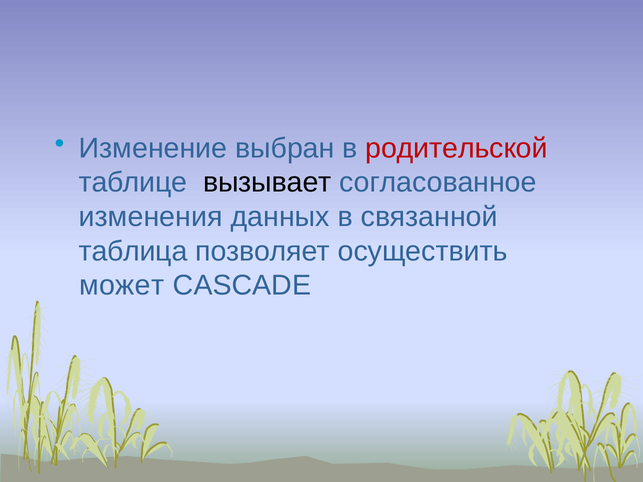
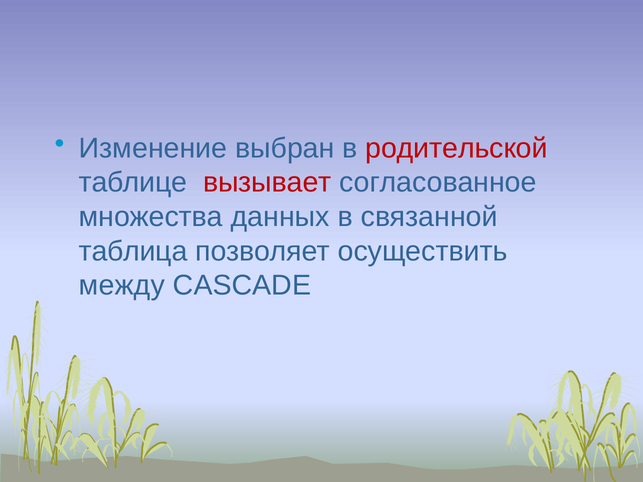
вызывает colour: black -> red
изменения: изменения -> множества
может: может -> между
